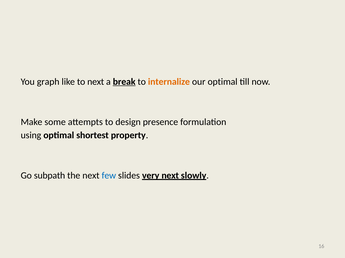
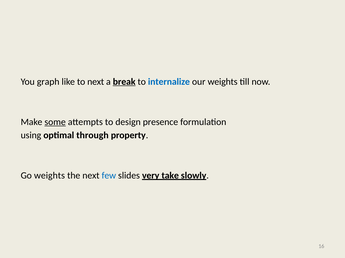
internalize colour: orange -> blue
our optimal: optimal -> weights
some underline: none -> present
shortest: shortest -> through
Go subpath: subpath -> weights
very next: next -> take
